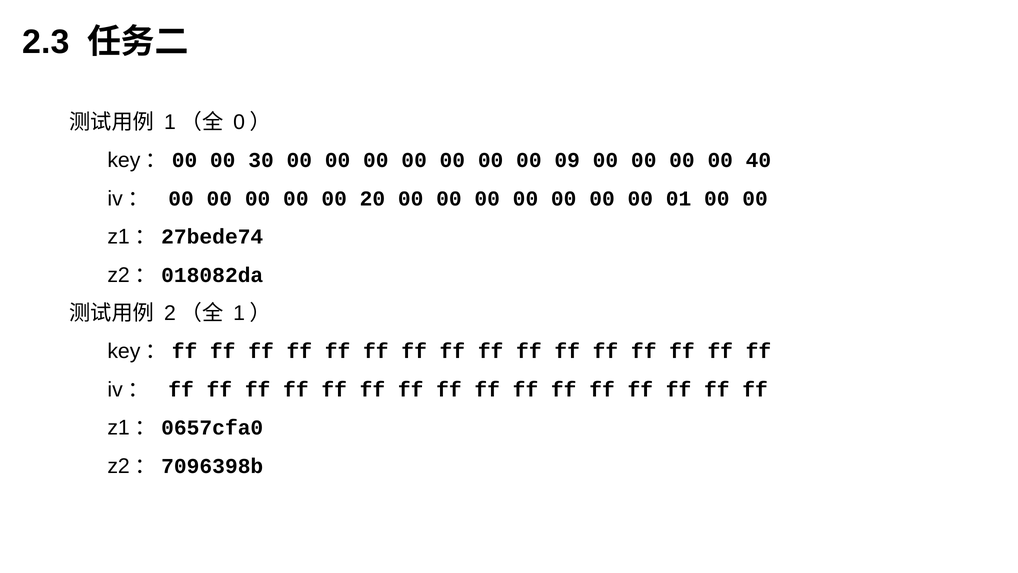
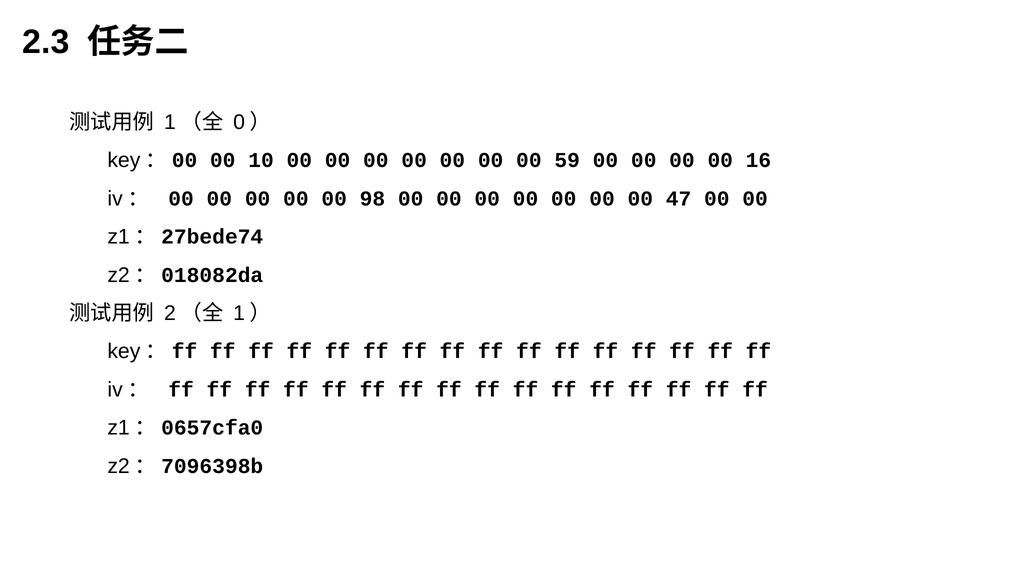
30: 30 -> 10
09: 09 -> 59
40: 40 -> 16
20: 20 -> 98
01: 01 -> 47
